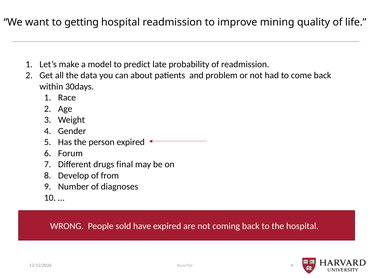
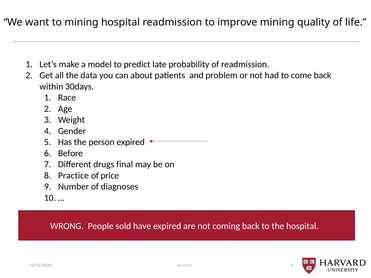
to getting: getting -> mining
Forum: Forum -> Before
Develop: Develop -> Practice
from: from -> price
